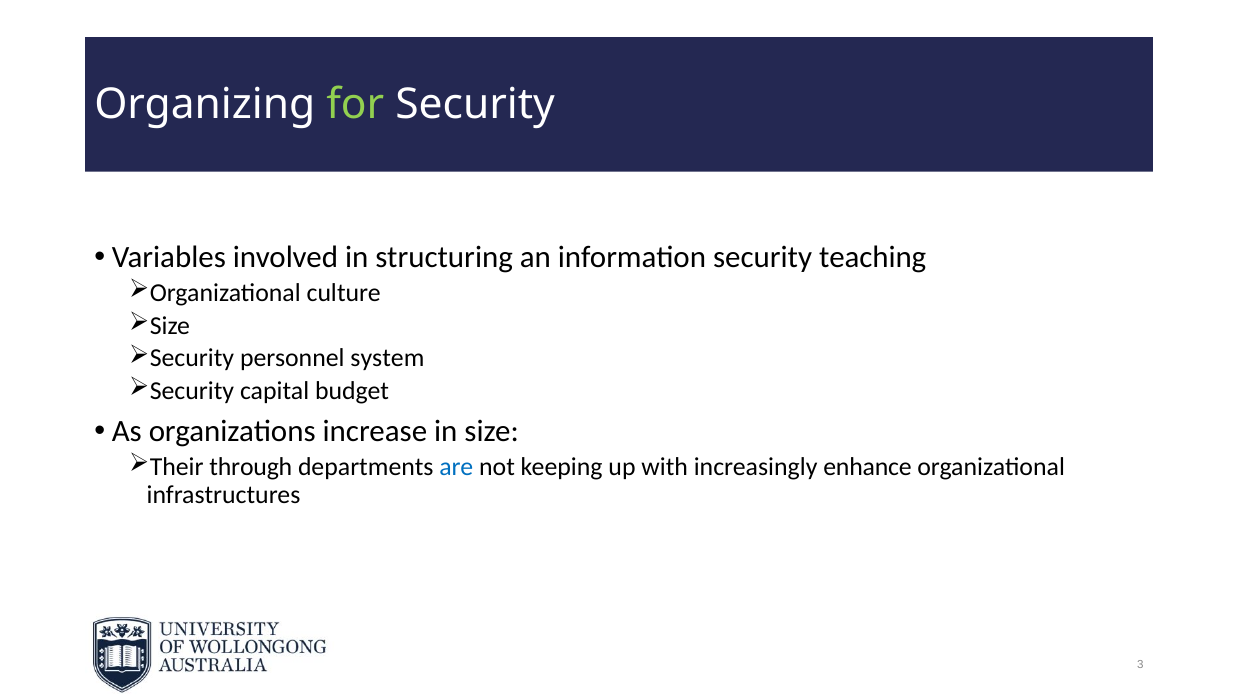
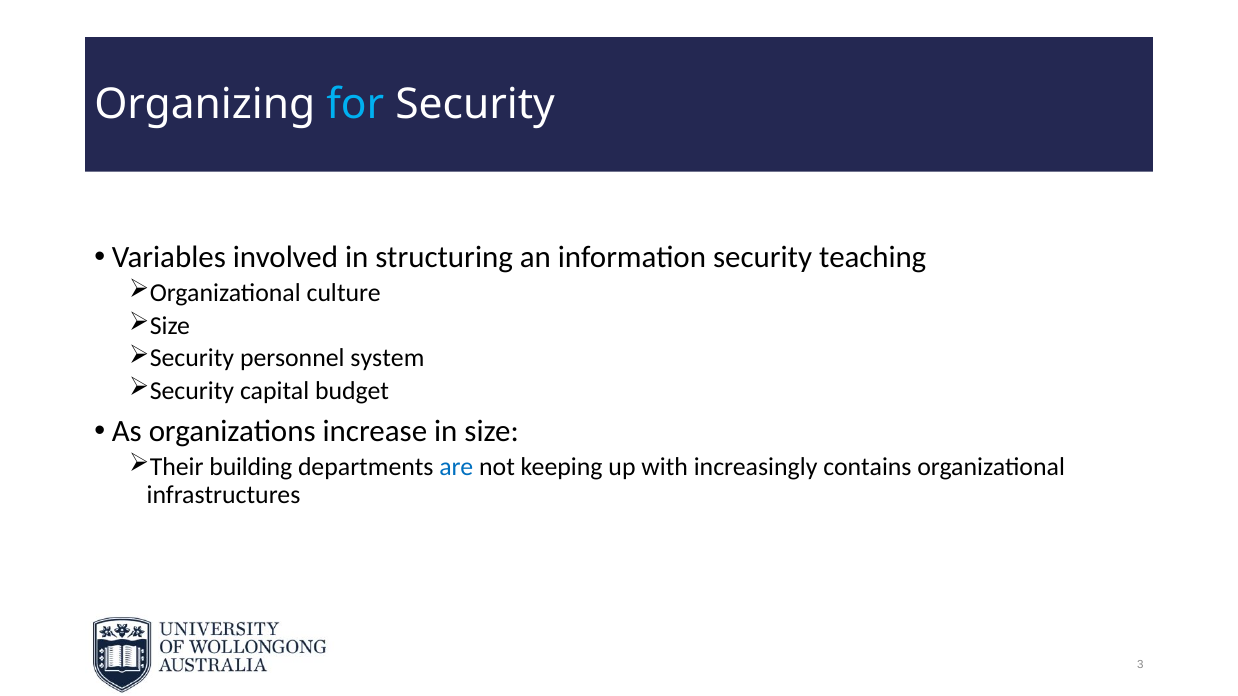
for colour: light green -> light blue
through: through -> building
enhance: enhance -> contains
